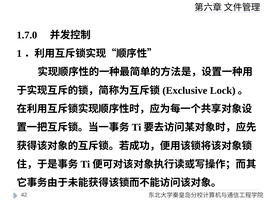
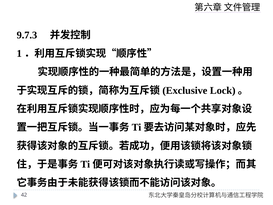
1.7.0: 1.7.0 -> 9.7.3
